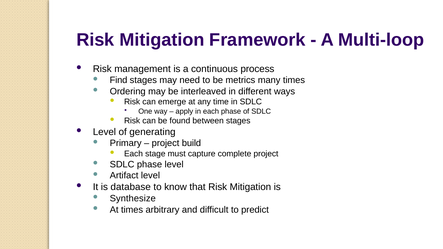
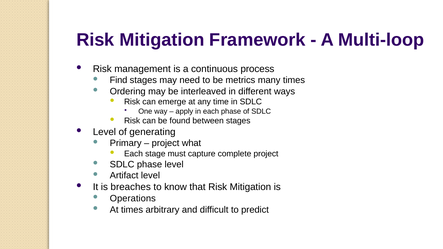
build: build -> what
database: database -> breaches
Synthesize: Synthesize -> Operations
